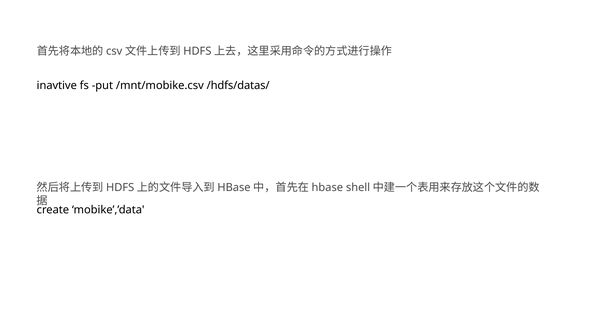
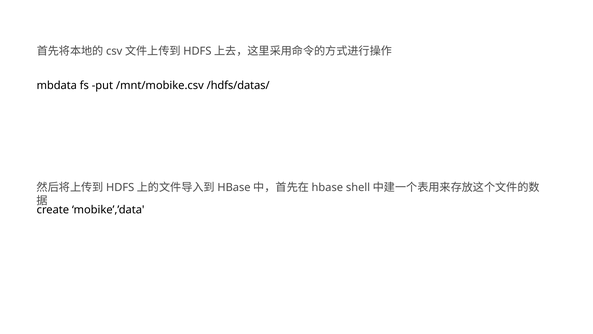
inavtive: inavtive -> mbdata
